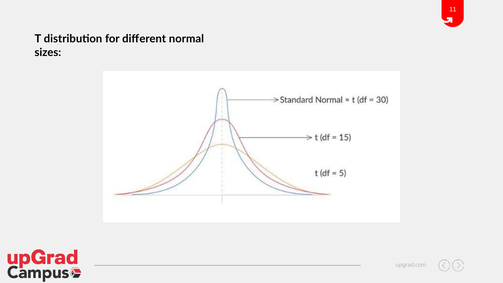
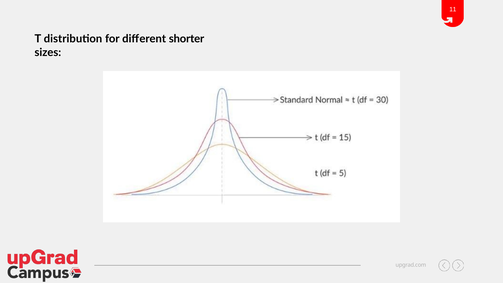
normal: normal -> shorter
